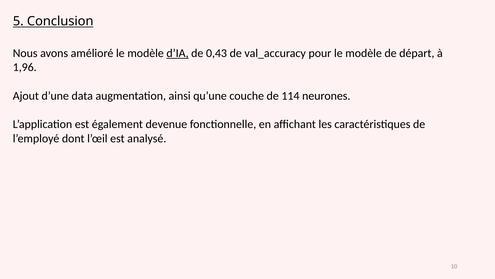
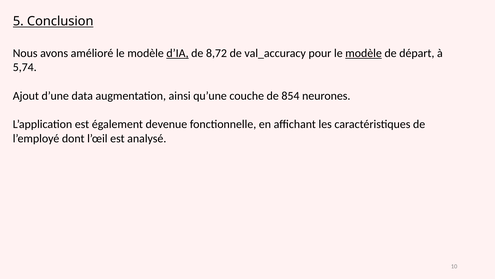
0,43: 0,43 -> 8,72
modèle at (364, 53) underline: none -> present
1,96: 1,96 -> 5,74
114: 114 -> 854
